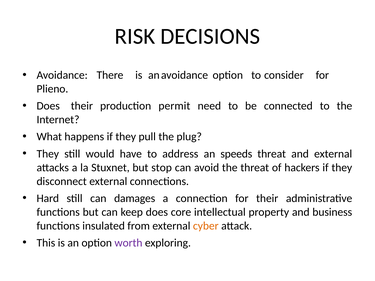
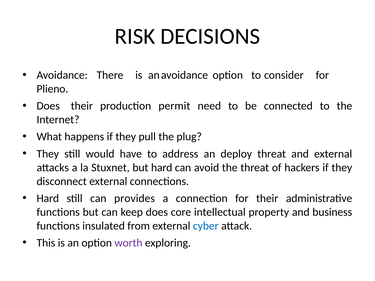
speeds: speeds -> deploy
but stop: stop -> hard
damages: damages -> provides
cyber colour: orange -> blue
